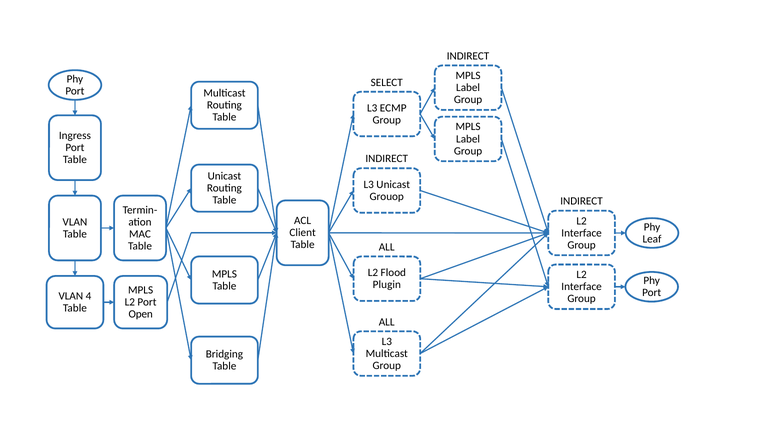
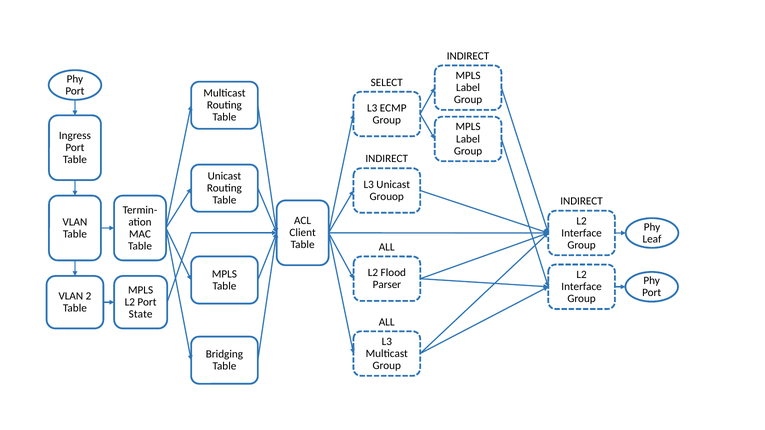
Plugin: Plugin -> Parser
4: 4 -> 2
Open: Open -> State
